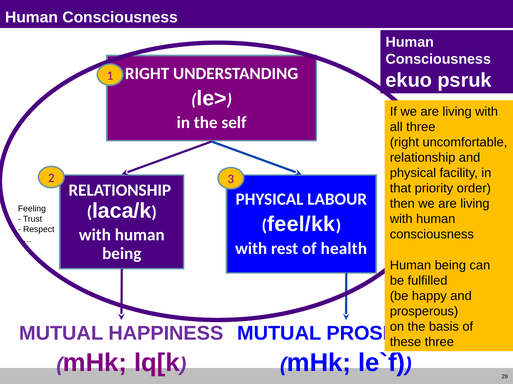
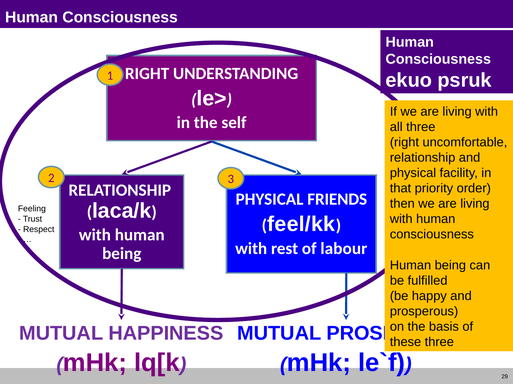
LABOUR: LABOUR -> FRIENDS
health: health -> labour
